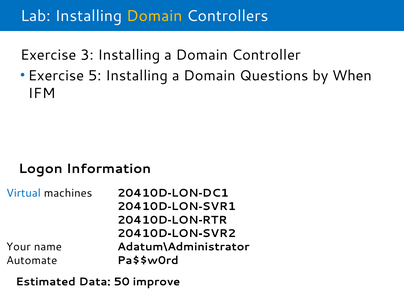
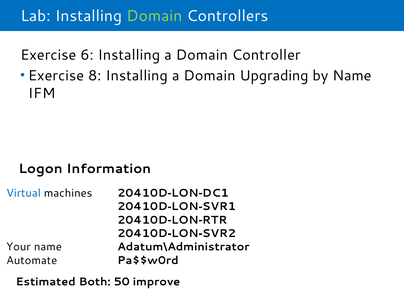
Domain at (154, 16) colour: yellow -> light green
3: 3 -> 6
5: 5 -> 8
Questions: Questions -> Upgrading
by When: When -> Name
Data: Data -> Both
